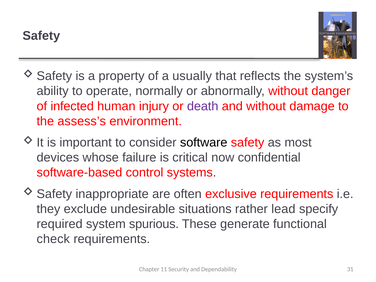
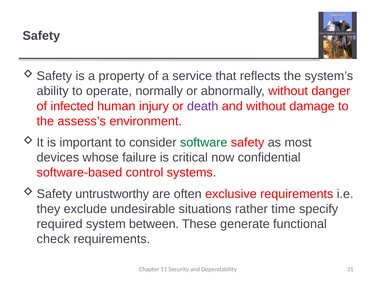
usually: usually -> service
software colour: black -> green
inappropriate: inappropriate -> untrustworthy
lead: lead -> time
spurious: spurious -> between
